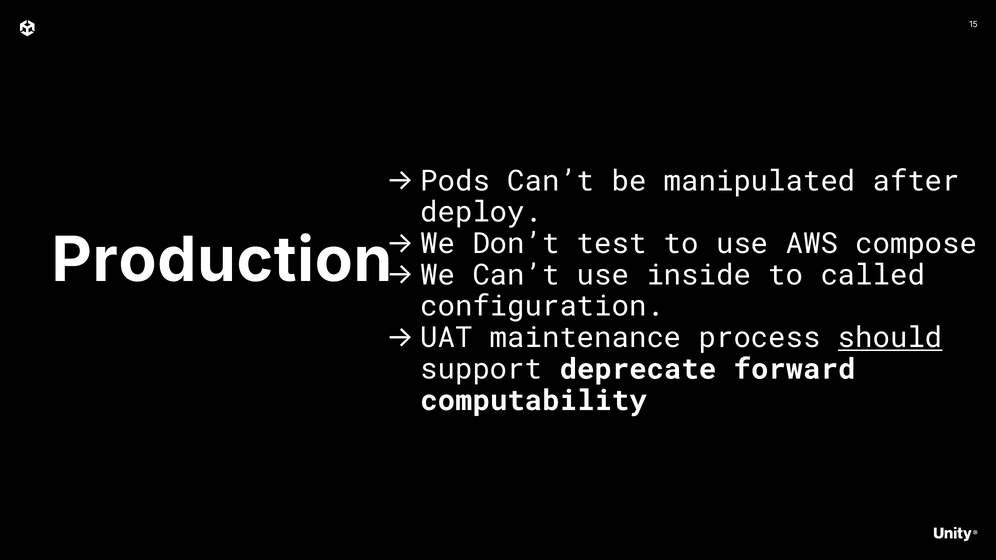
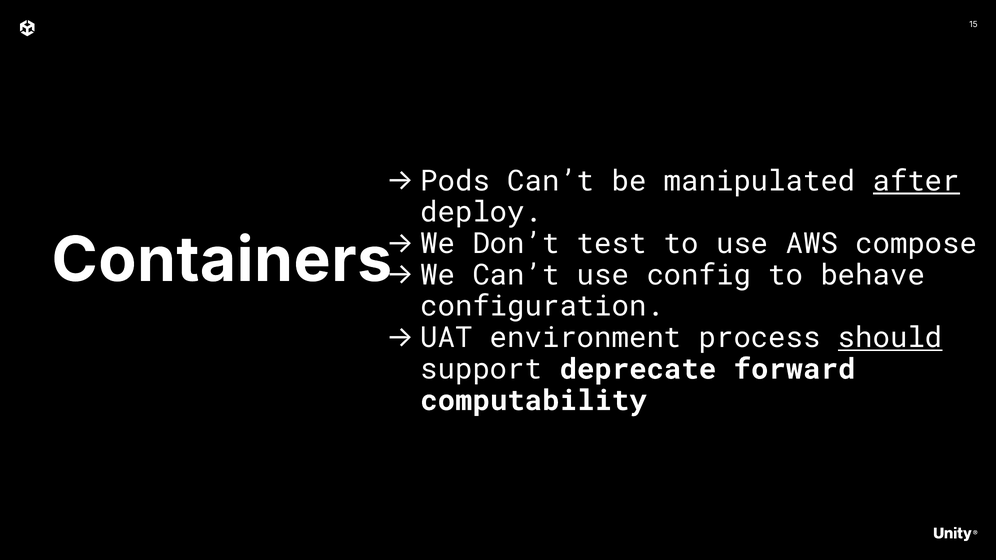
after underline: none -> present
Production: Production -> Containers
inside: inside -> config
called: called -> behave
maintenance: maintenance -> environment
